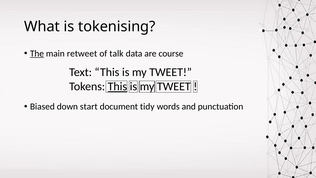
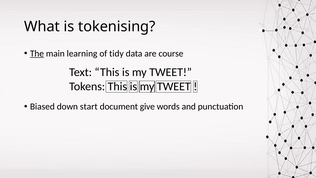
retweet: retweet -> learning
talk: talk -> tidy
This at (117, 86) underline: present -> none
tidy: tidy -> give
